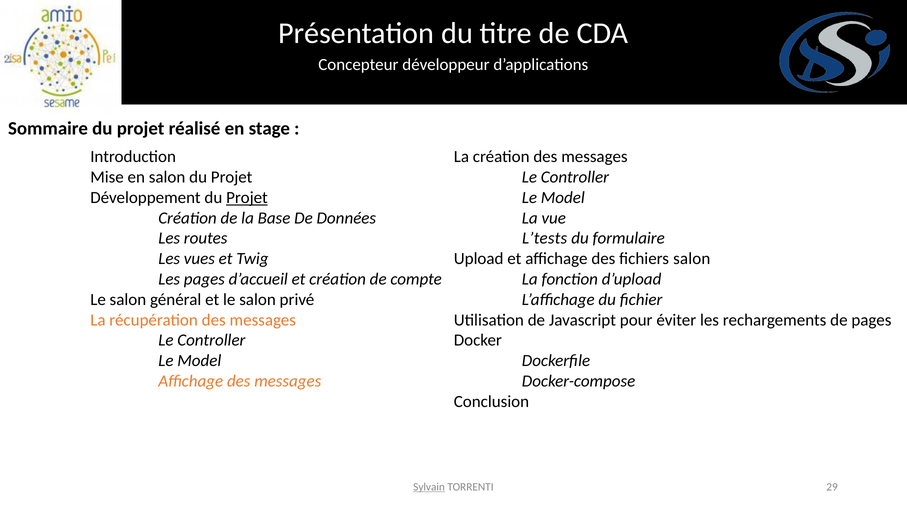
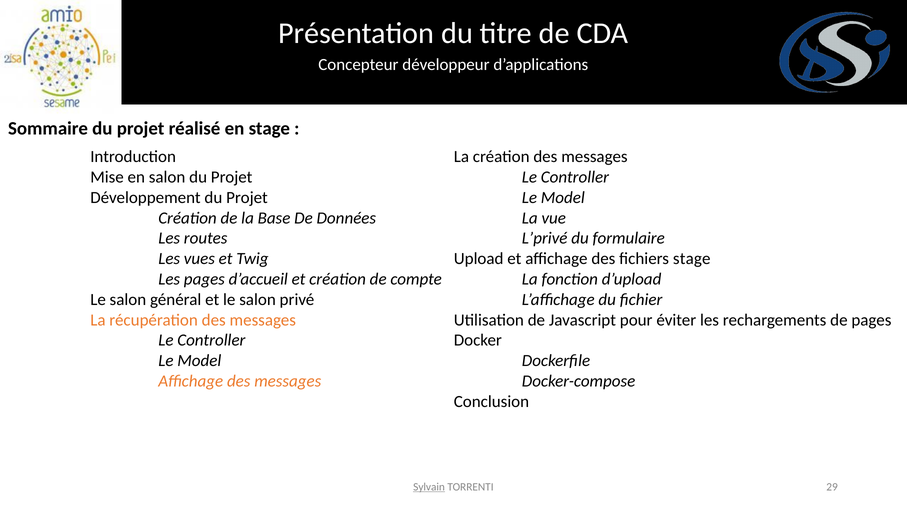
Projet at (247, 198) underline: present -> none
L’tests: L’tests -> L’privé
fichiers salon: salon -> stage
